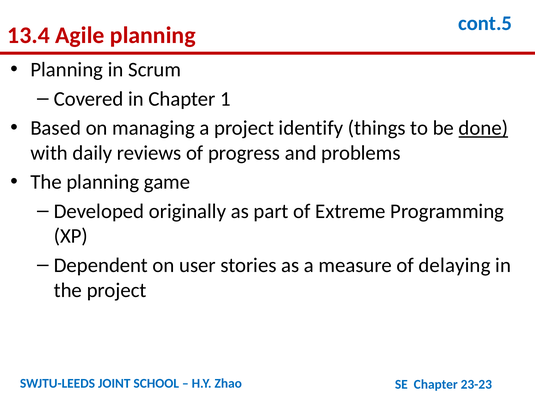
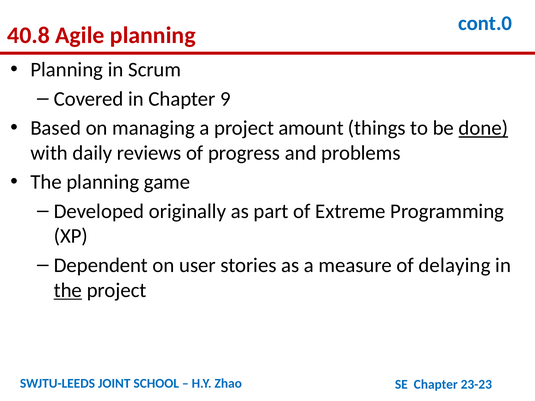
cont.5: cont.5 -> cont.0
13.4: 13.4 -> 40.8
1: 1 -> 9
identify: identify -> amount
the at (68, 290) underline: none -> present
